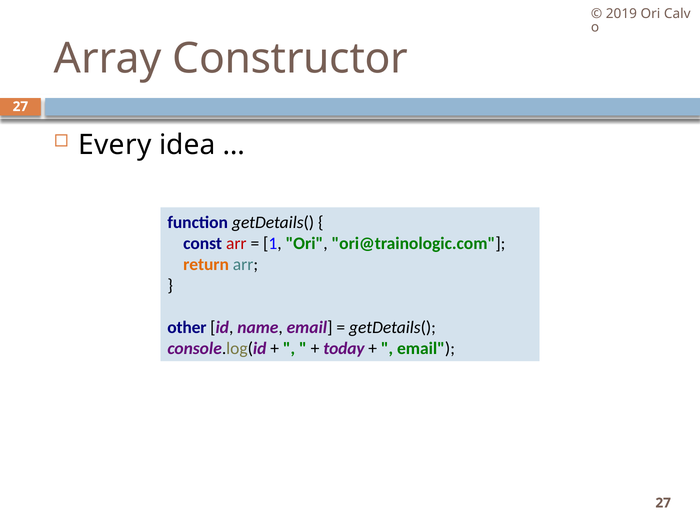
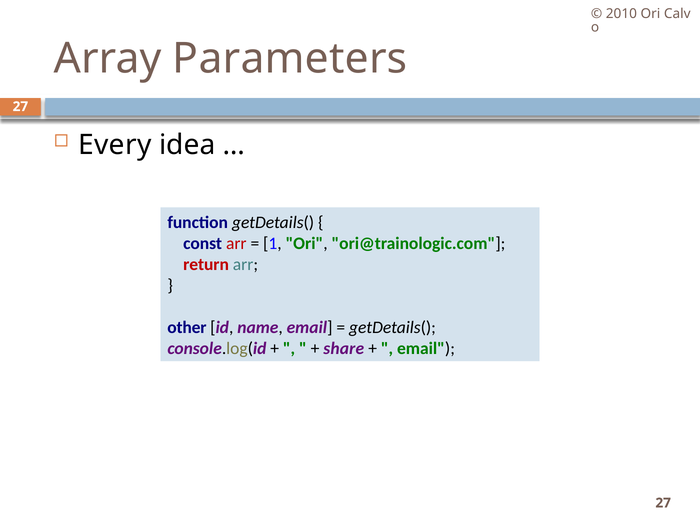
2019: 2019 -> 2010
Constructor: Constructor -> Parameters
return colour: orange -> red
today: today -> share
